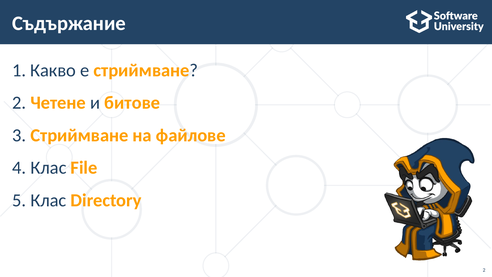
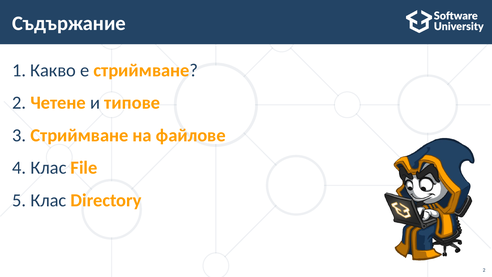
битове: битове -> типове
